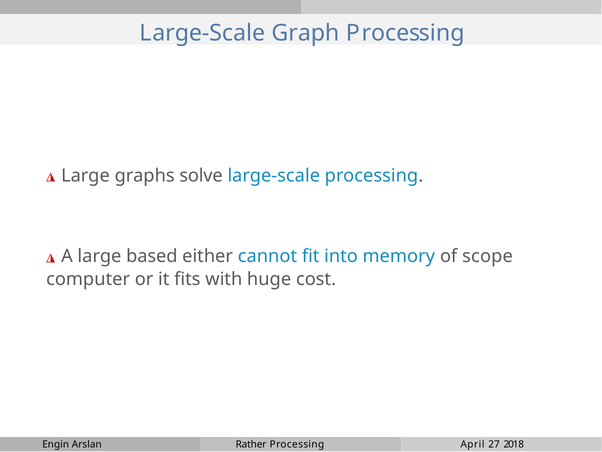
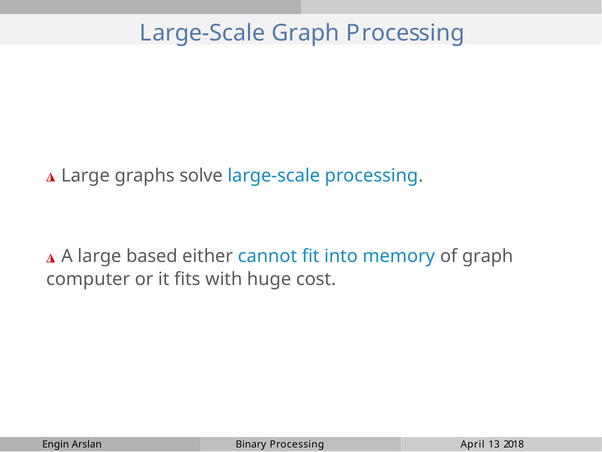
of scope: scope -> graph
Rather: Rather -> Binary
27: 27 -> 13
